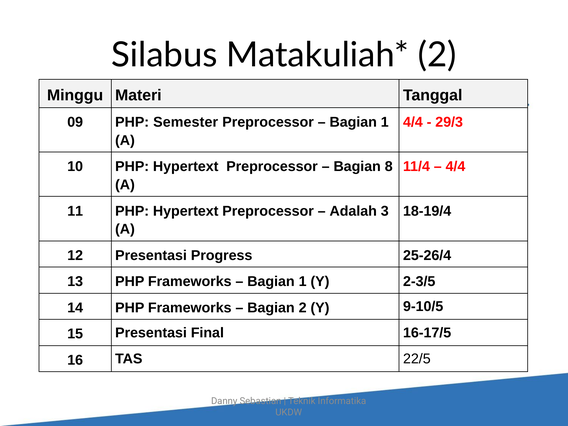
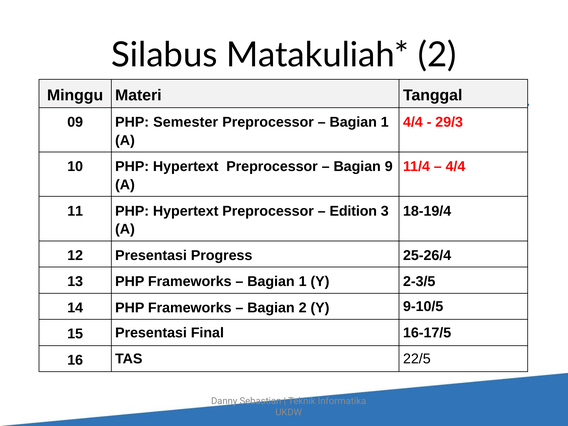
8: 8 -> 9
Adalah: Adalah -> Edition
